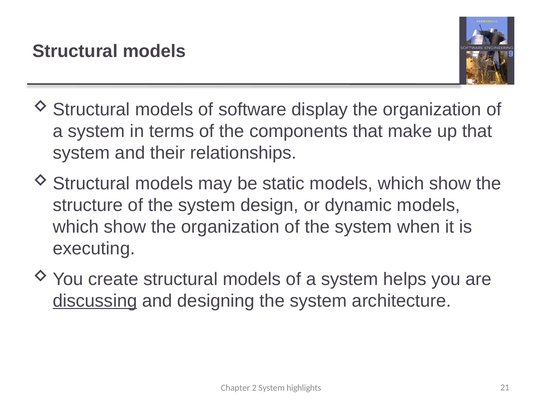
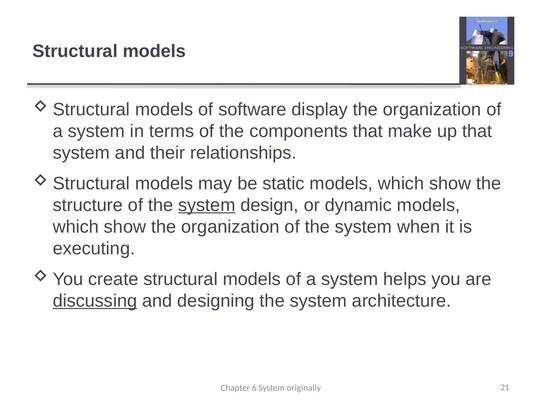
system at (207, 205) underline: none -> present
2: 2 -> 6
highlights: highlights -> originally
